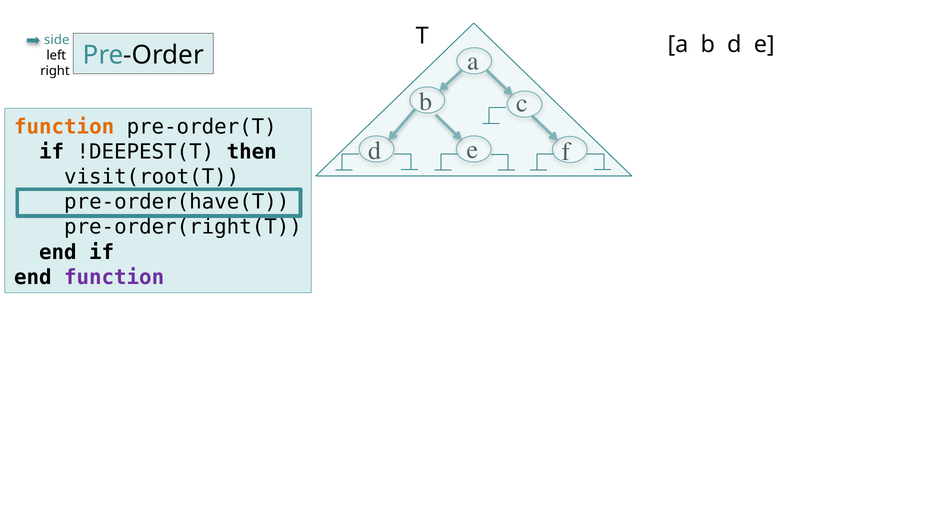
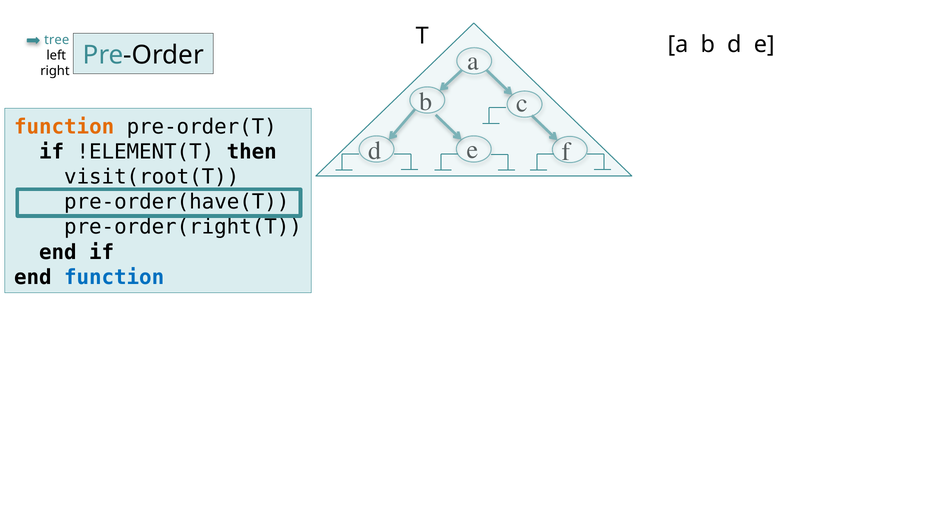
side: side -> tree
!DEEPEST(T: !DEEPEST(T -> !ELEMENT(T
function at (114, 277) colour: purple -> blue
